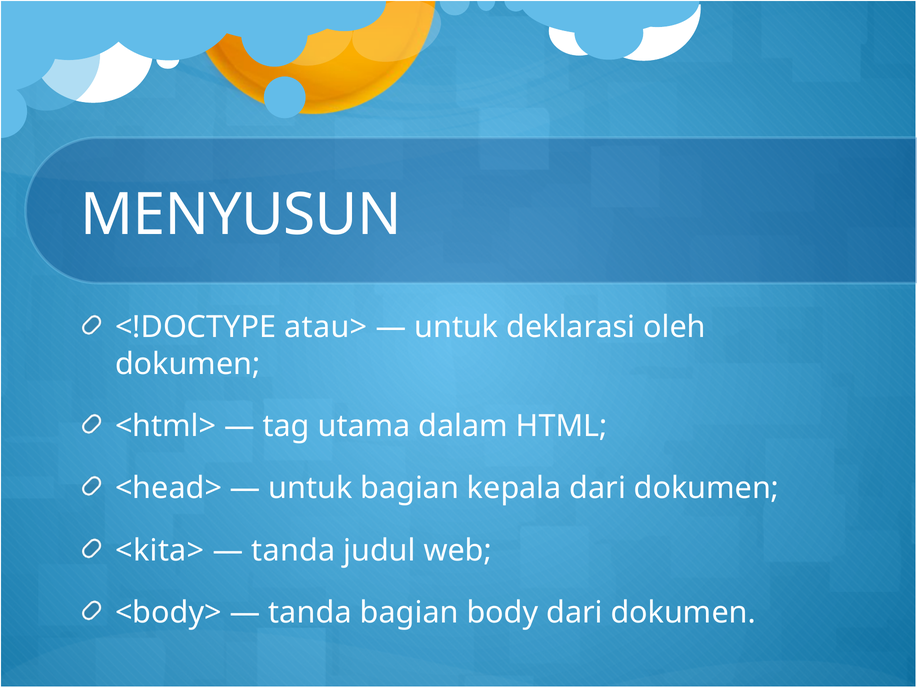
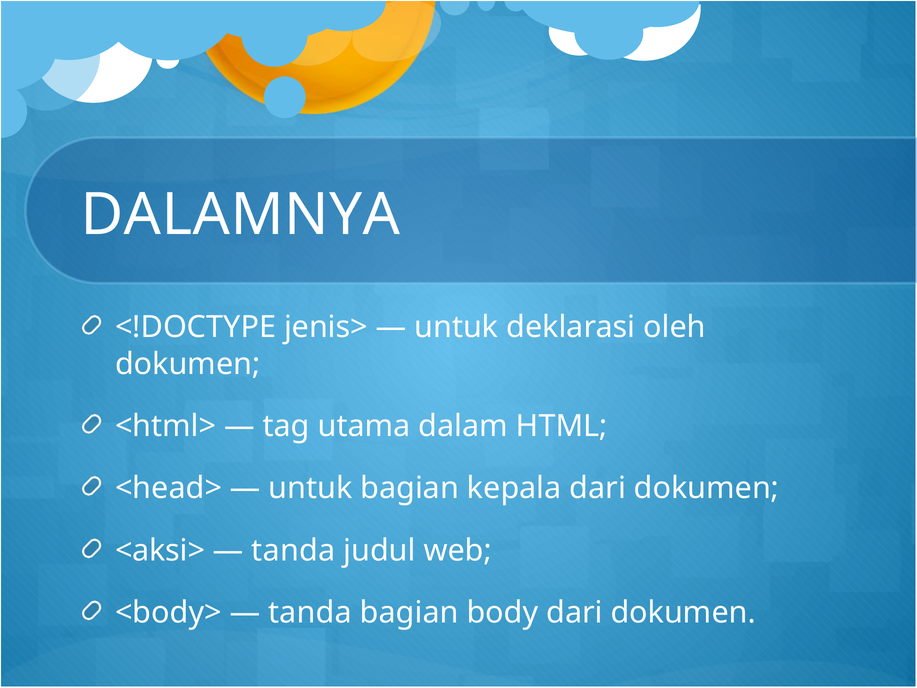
MENYUSUN: MENYUSUN -> DALAMNYA
atau>: atau> -> jenis>
<kita>: <kita> -> <aksi>
